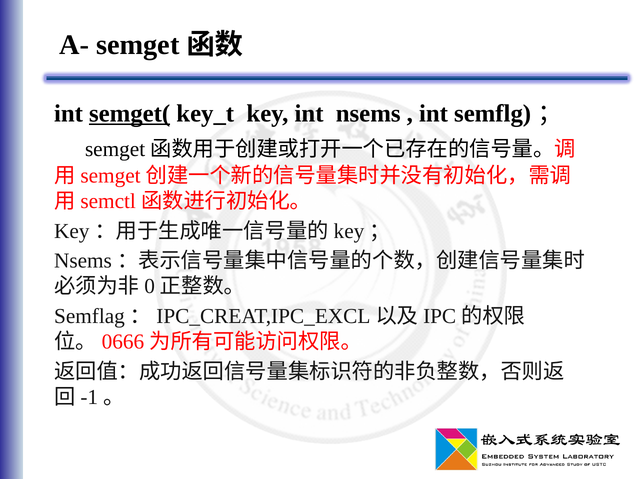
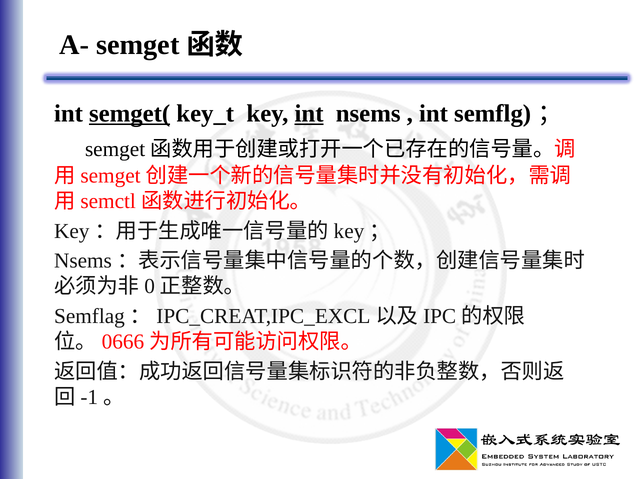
int at (309, 113) underline: none -> present
